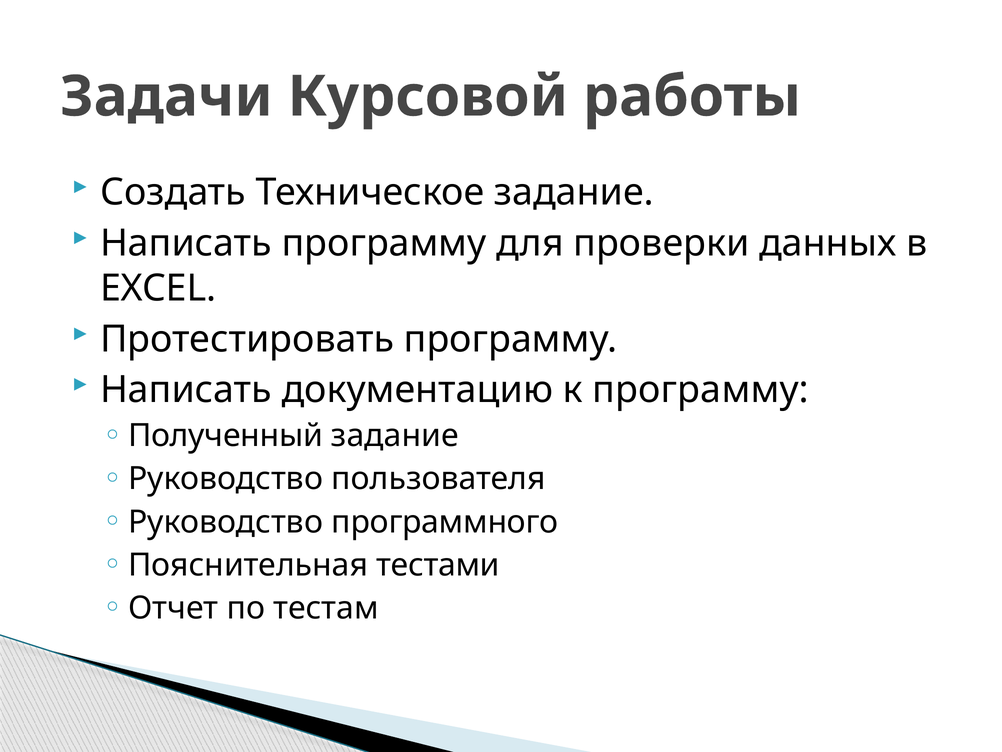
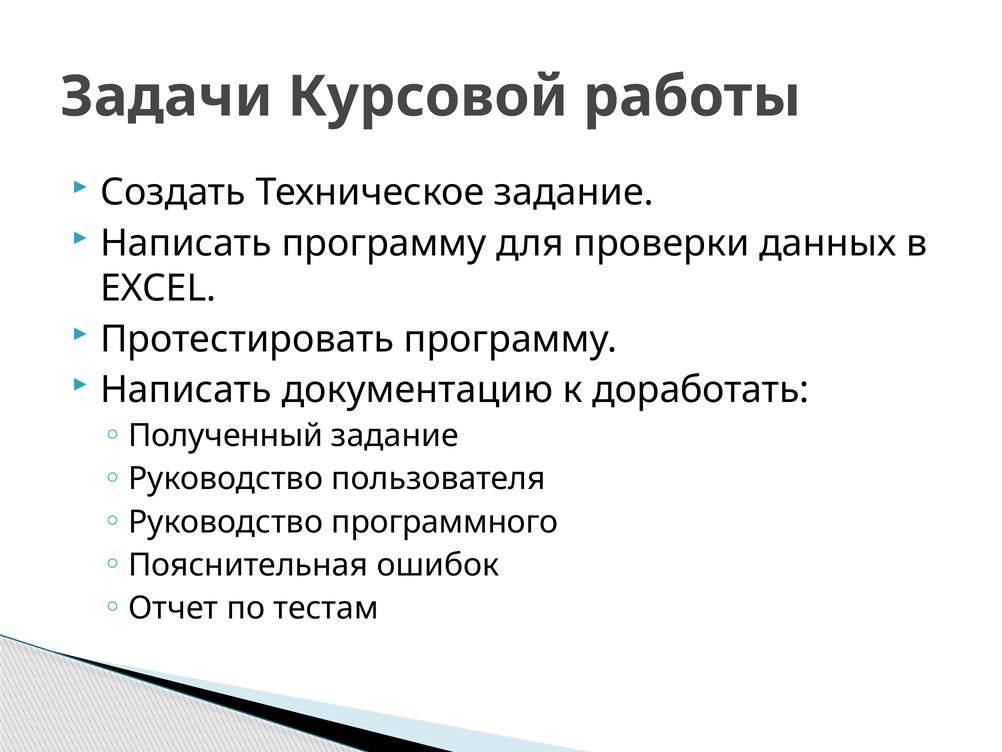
к программу: программу -> доработать
тестами: тестами -> ошибок
